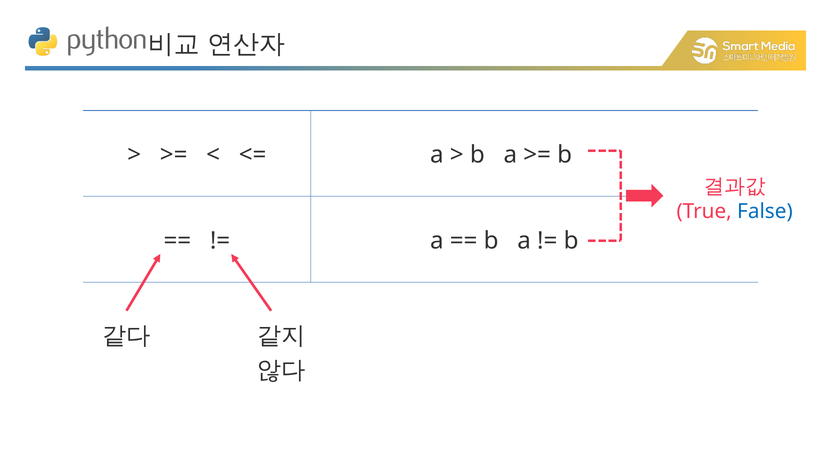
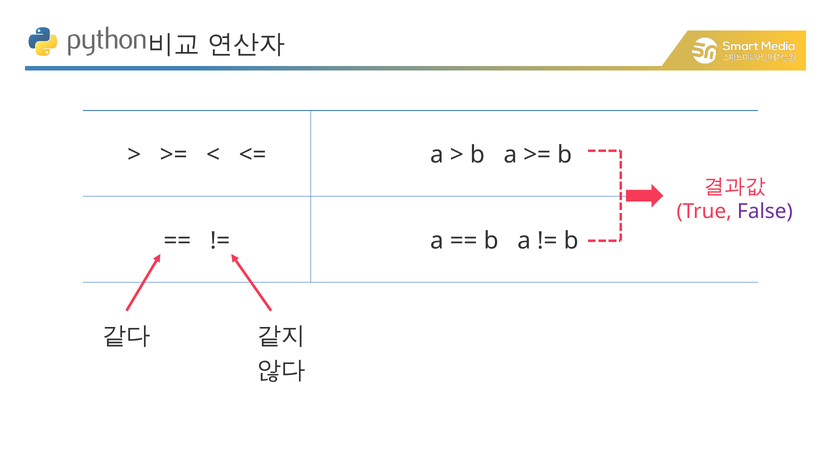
False colour: blue -> purple
